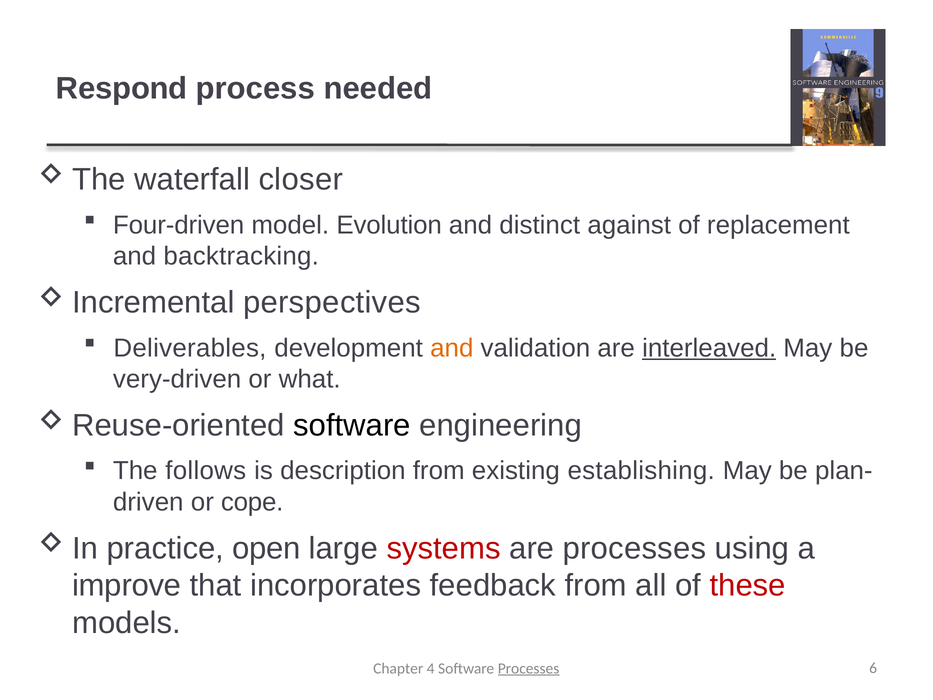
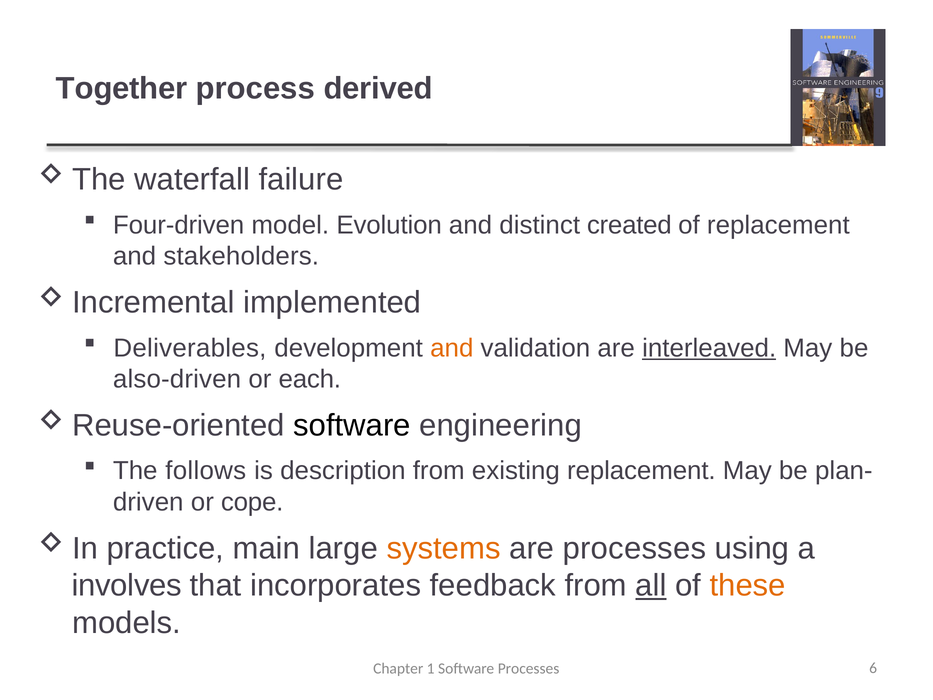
Respond: Respond -> Together
needed: needed -> derived
closer: closer -> failure
against: against -> created
backtracking: backtracking -> stakeholders
perspectives: perspectives -> implemented
very-driven: very-driven -> also-driven
what: what -> each
existing establishing: establishing -> replacement
open: open -> main
systems colour: red -> orange
improve: improve -> involves
all underline: none -> present
these colour: red -> orange
4: 4 -> 1
Processes at (529, 668) underline: present -> none
